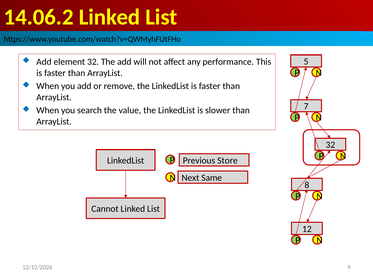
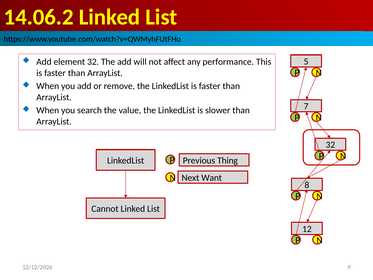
Store: Store -> Thing
Same: Same -> Want
